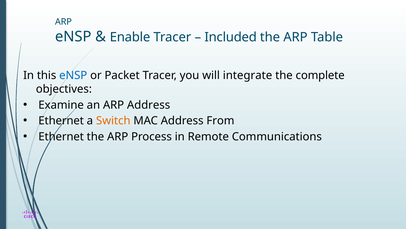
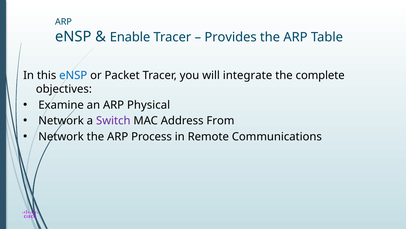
Included: Included -> Provides
ARP Address: Address -> Physical
Ethernet at (61, 120): Ethernet -> Network
Switch colour: orange -> purple
Ethernet at (61, 136): Ethernet -> Network
